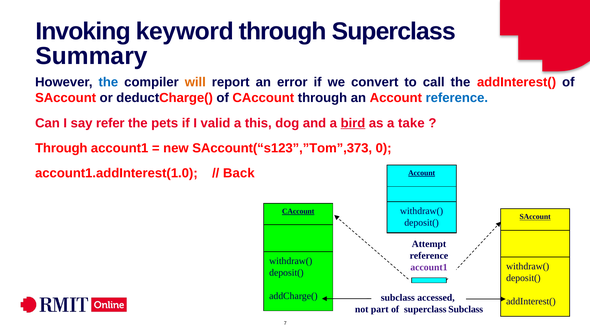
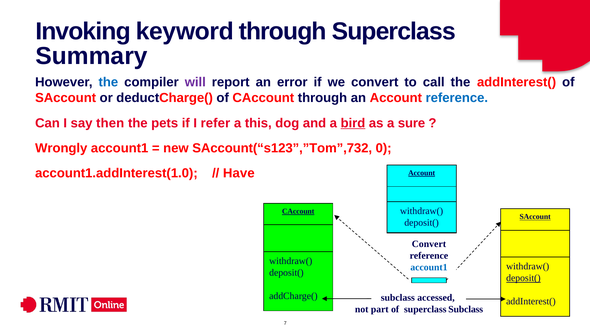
will colour: orange -> purple
refer: refer -> then
valid: valid -> refer
take: take -> sure
Through at (61, 148): Through -> Wrongly
SAccount(“s123”,”Tom”,373: SAccount(“s123”,”Tom”,373 -> SAccount(“s123”,”Tom”,732
Back: Back -> Have
Attempt at (429, 244): Attempt -> Convert
account1 at (429, 267) colour: purple -> blue
deposit( at (523, 278) underline: none -> present
